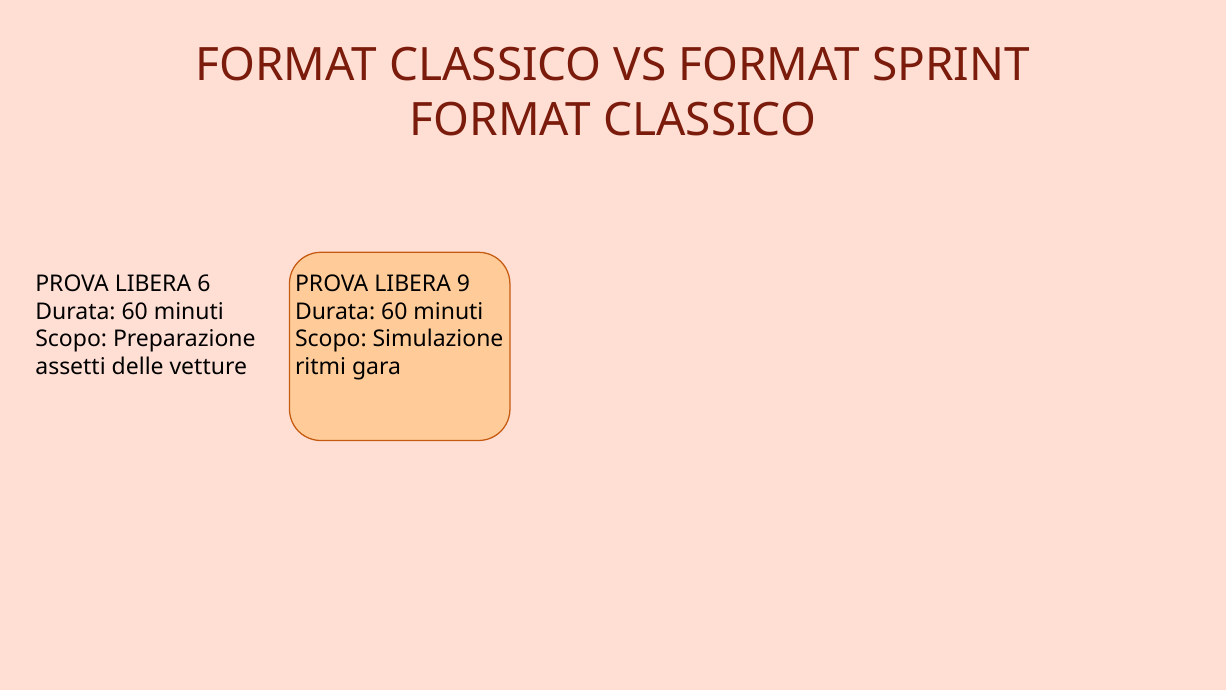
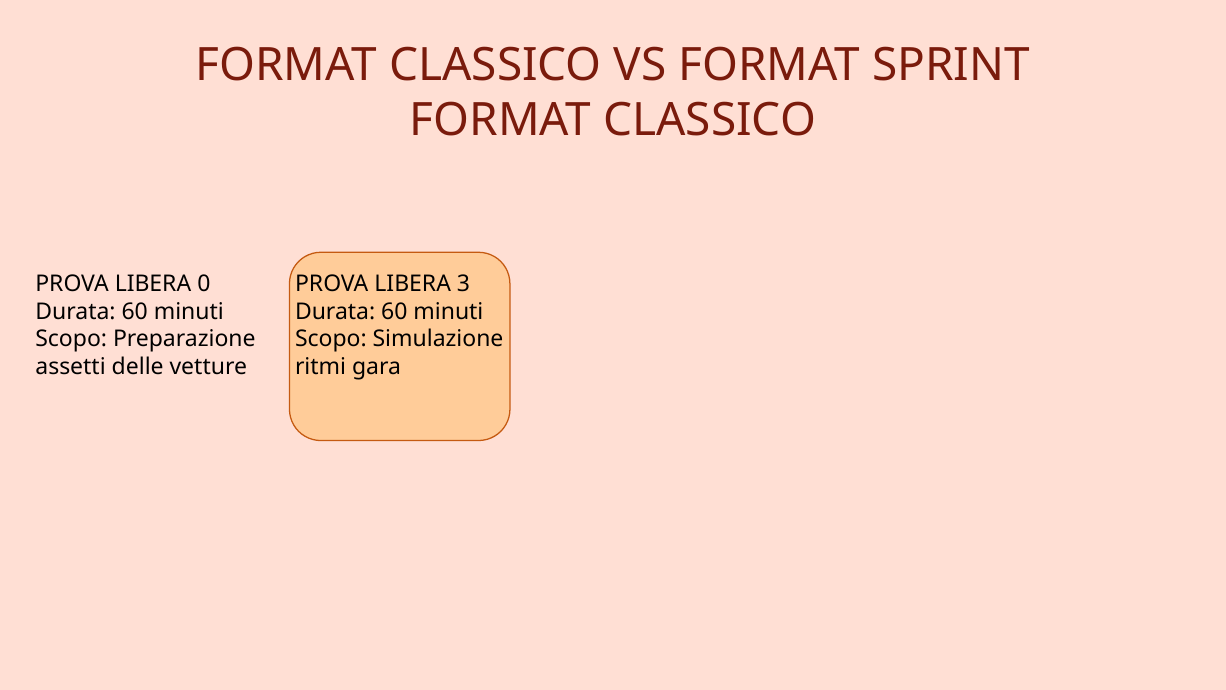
6: 6 -> 0
9 at (464, 284): 9 -> 3
